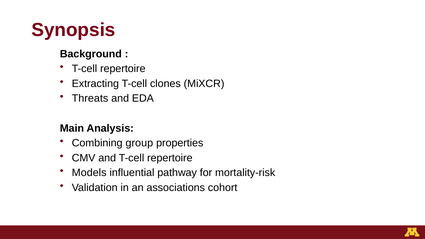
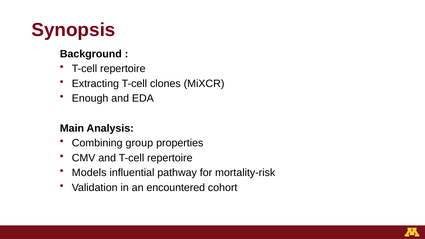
Threats: Threats -> Enough
associations: associations -> encountered
